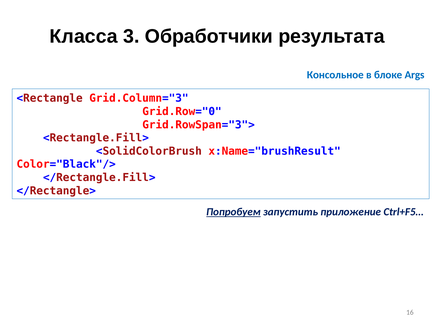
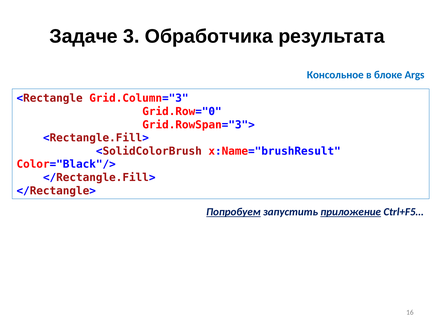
Класса: Класса -> Задаче
Обработчики: Обработчики -> Обработчика
приложение underline: none -> present
